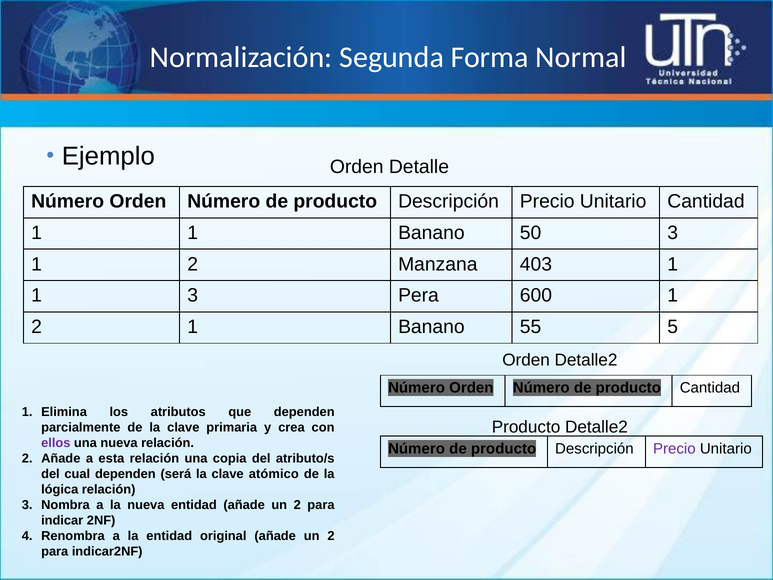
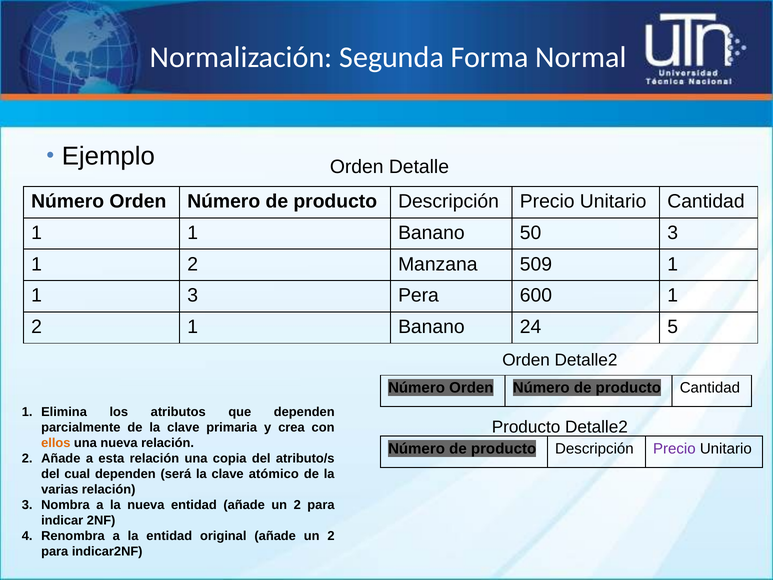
403: 403 -> 509
55: 55 -> 24
ellos colour: purple -> orange
lógica: lógica -> varias
